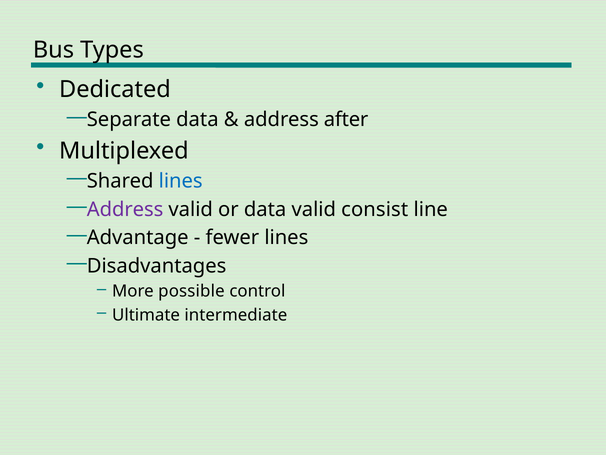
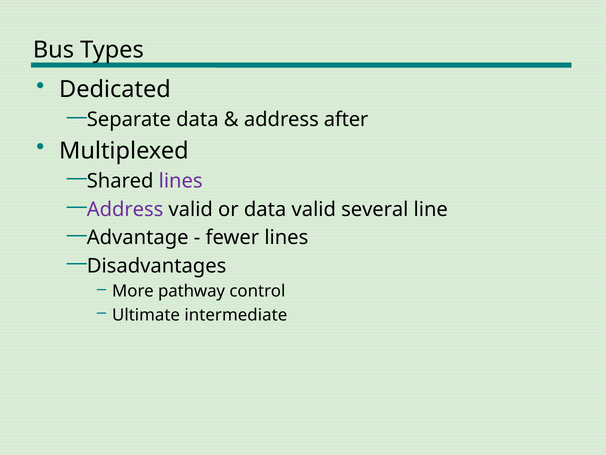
lines at (181, 181) colour: blue -> purple
consist: consist -> several
possible: possible -> pathway
